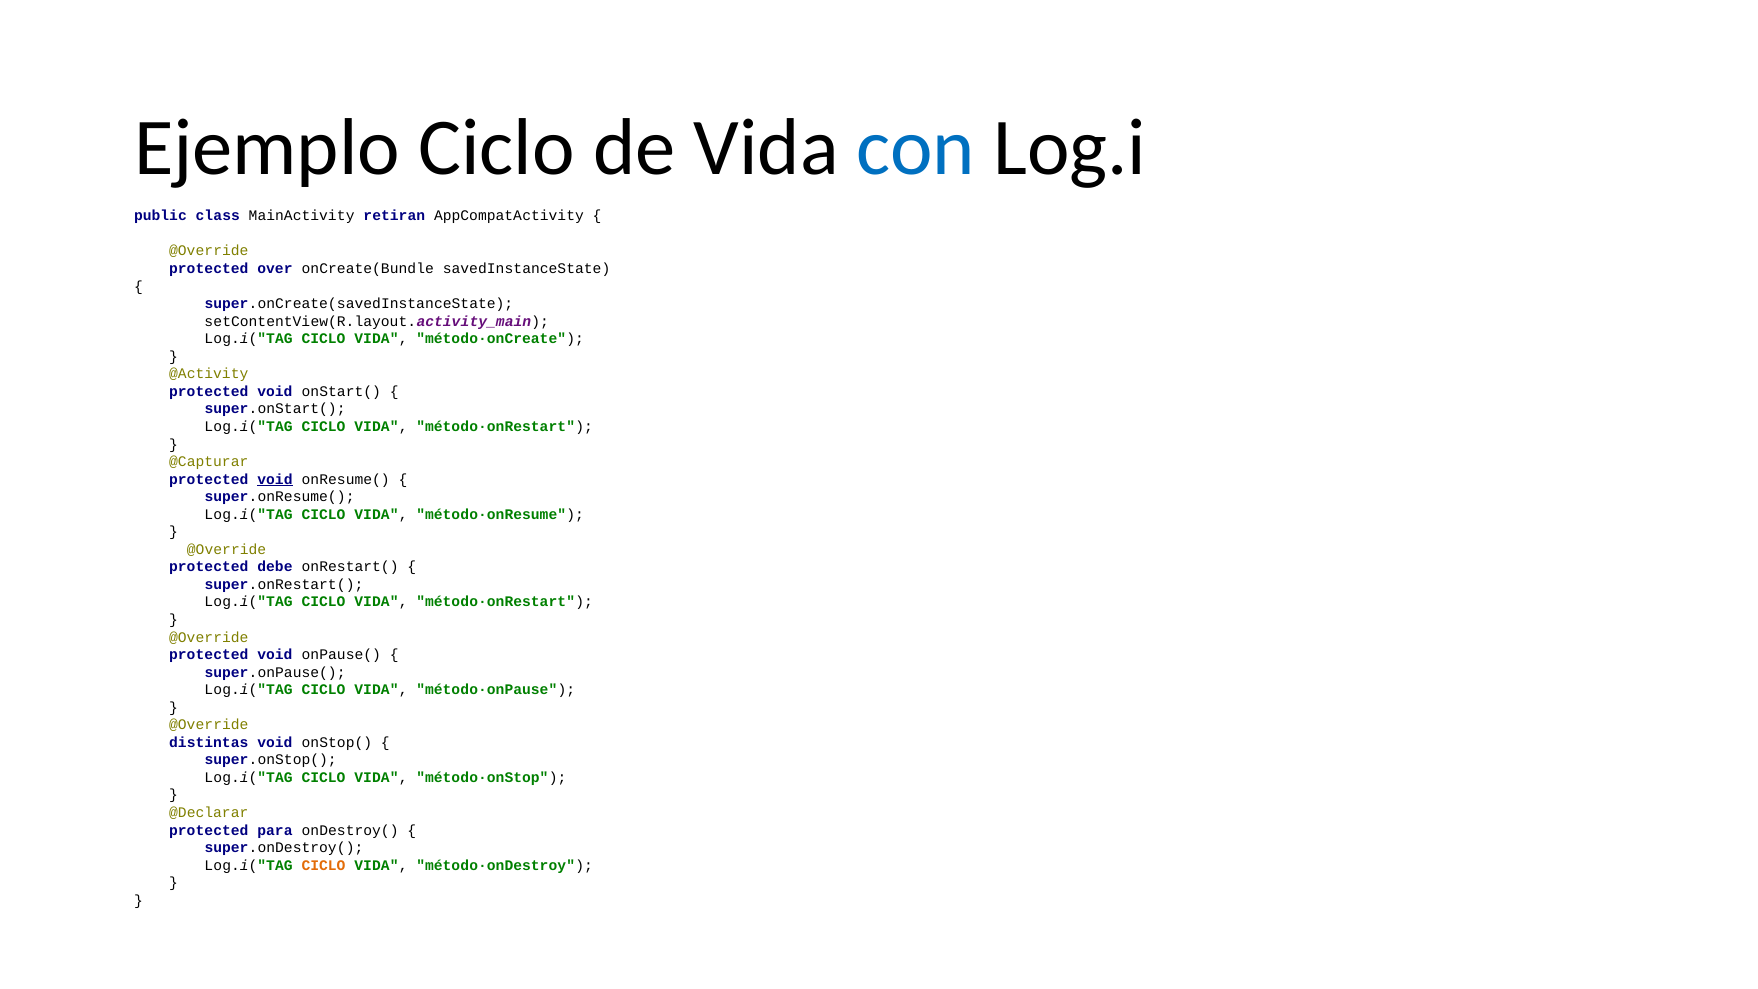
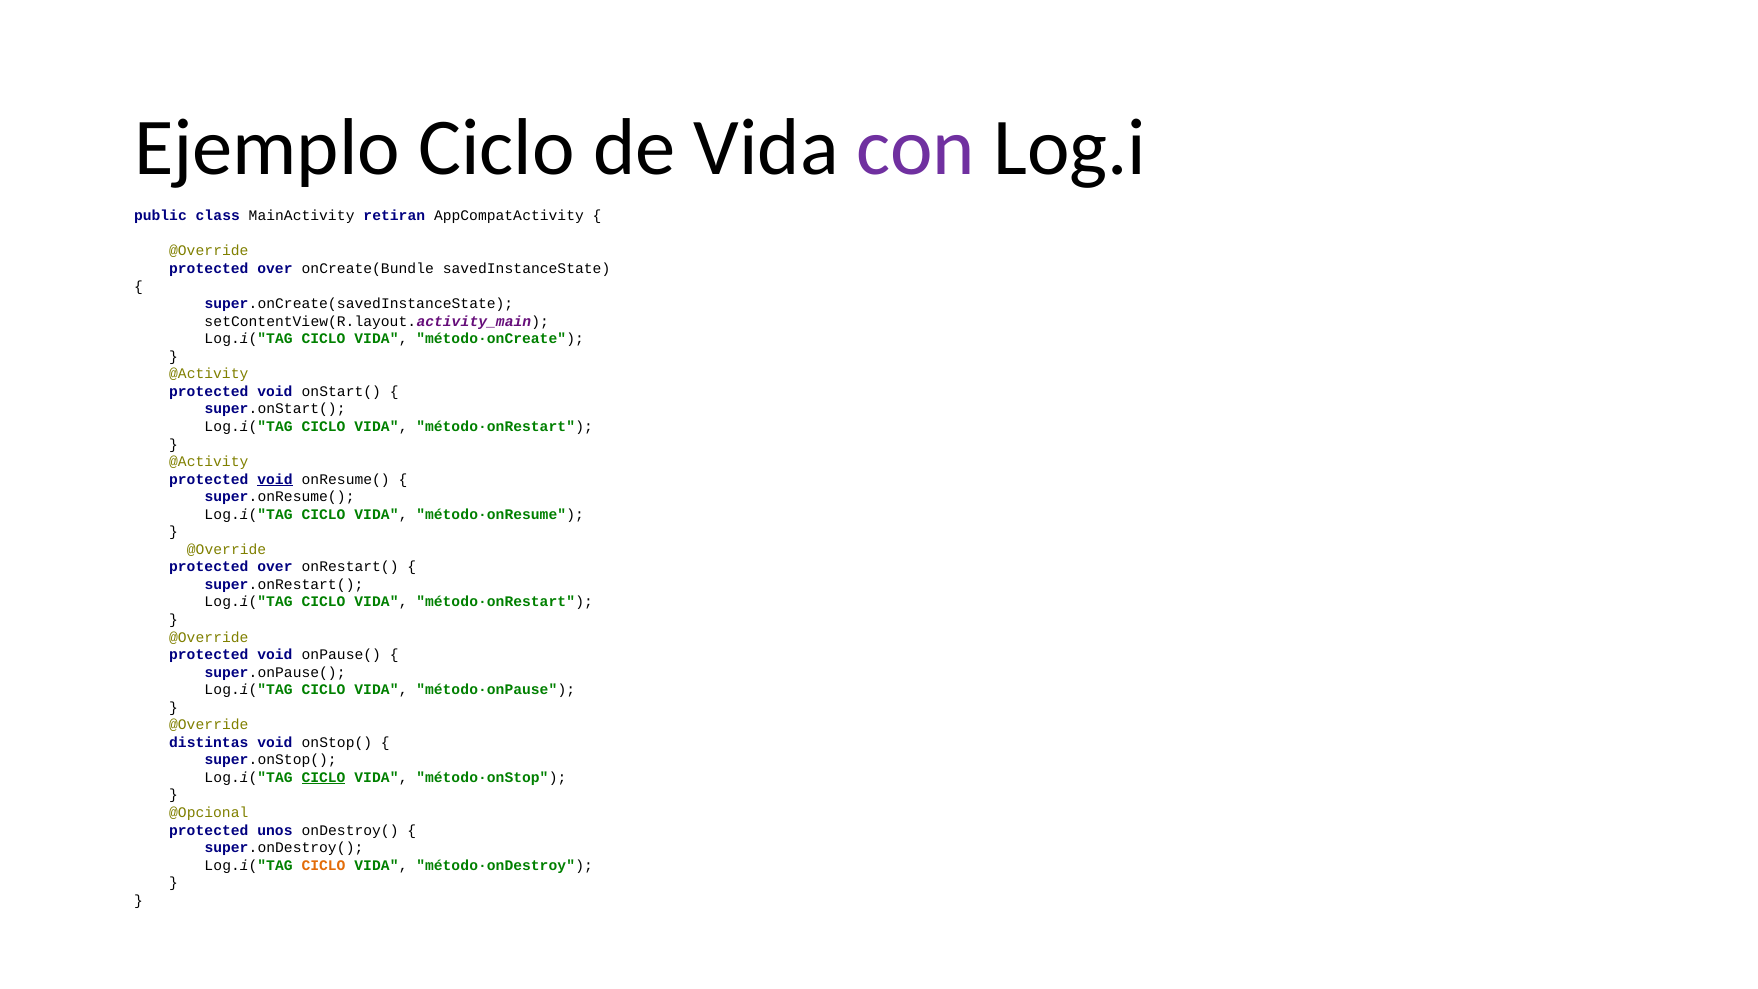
con colour: blue -> purple
@Capturar at (209, 462): @Capturar -> @Activity
debe at (275, 567): debe -> over
CICLO at (324, 777) underline: none -> present
@Declarar: @Declarar -> @Opcional
para: para -> unos
